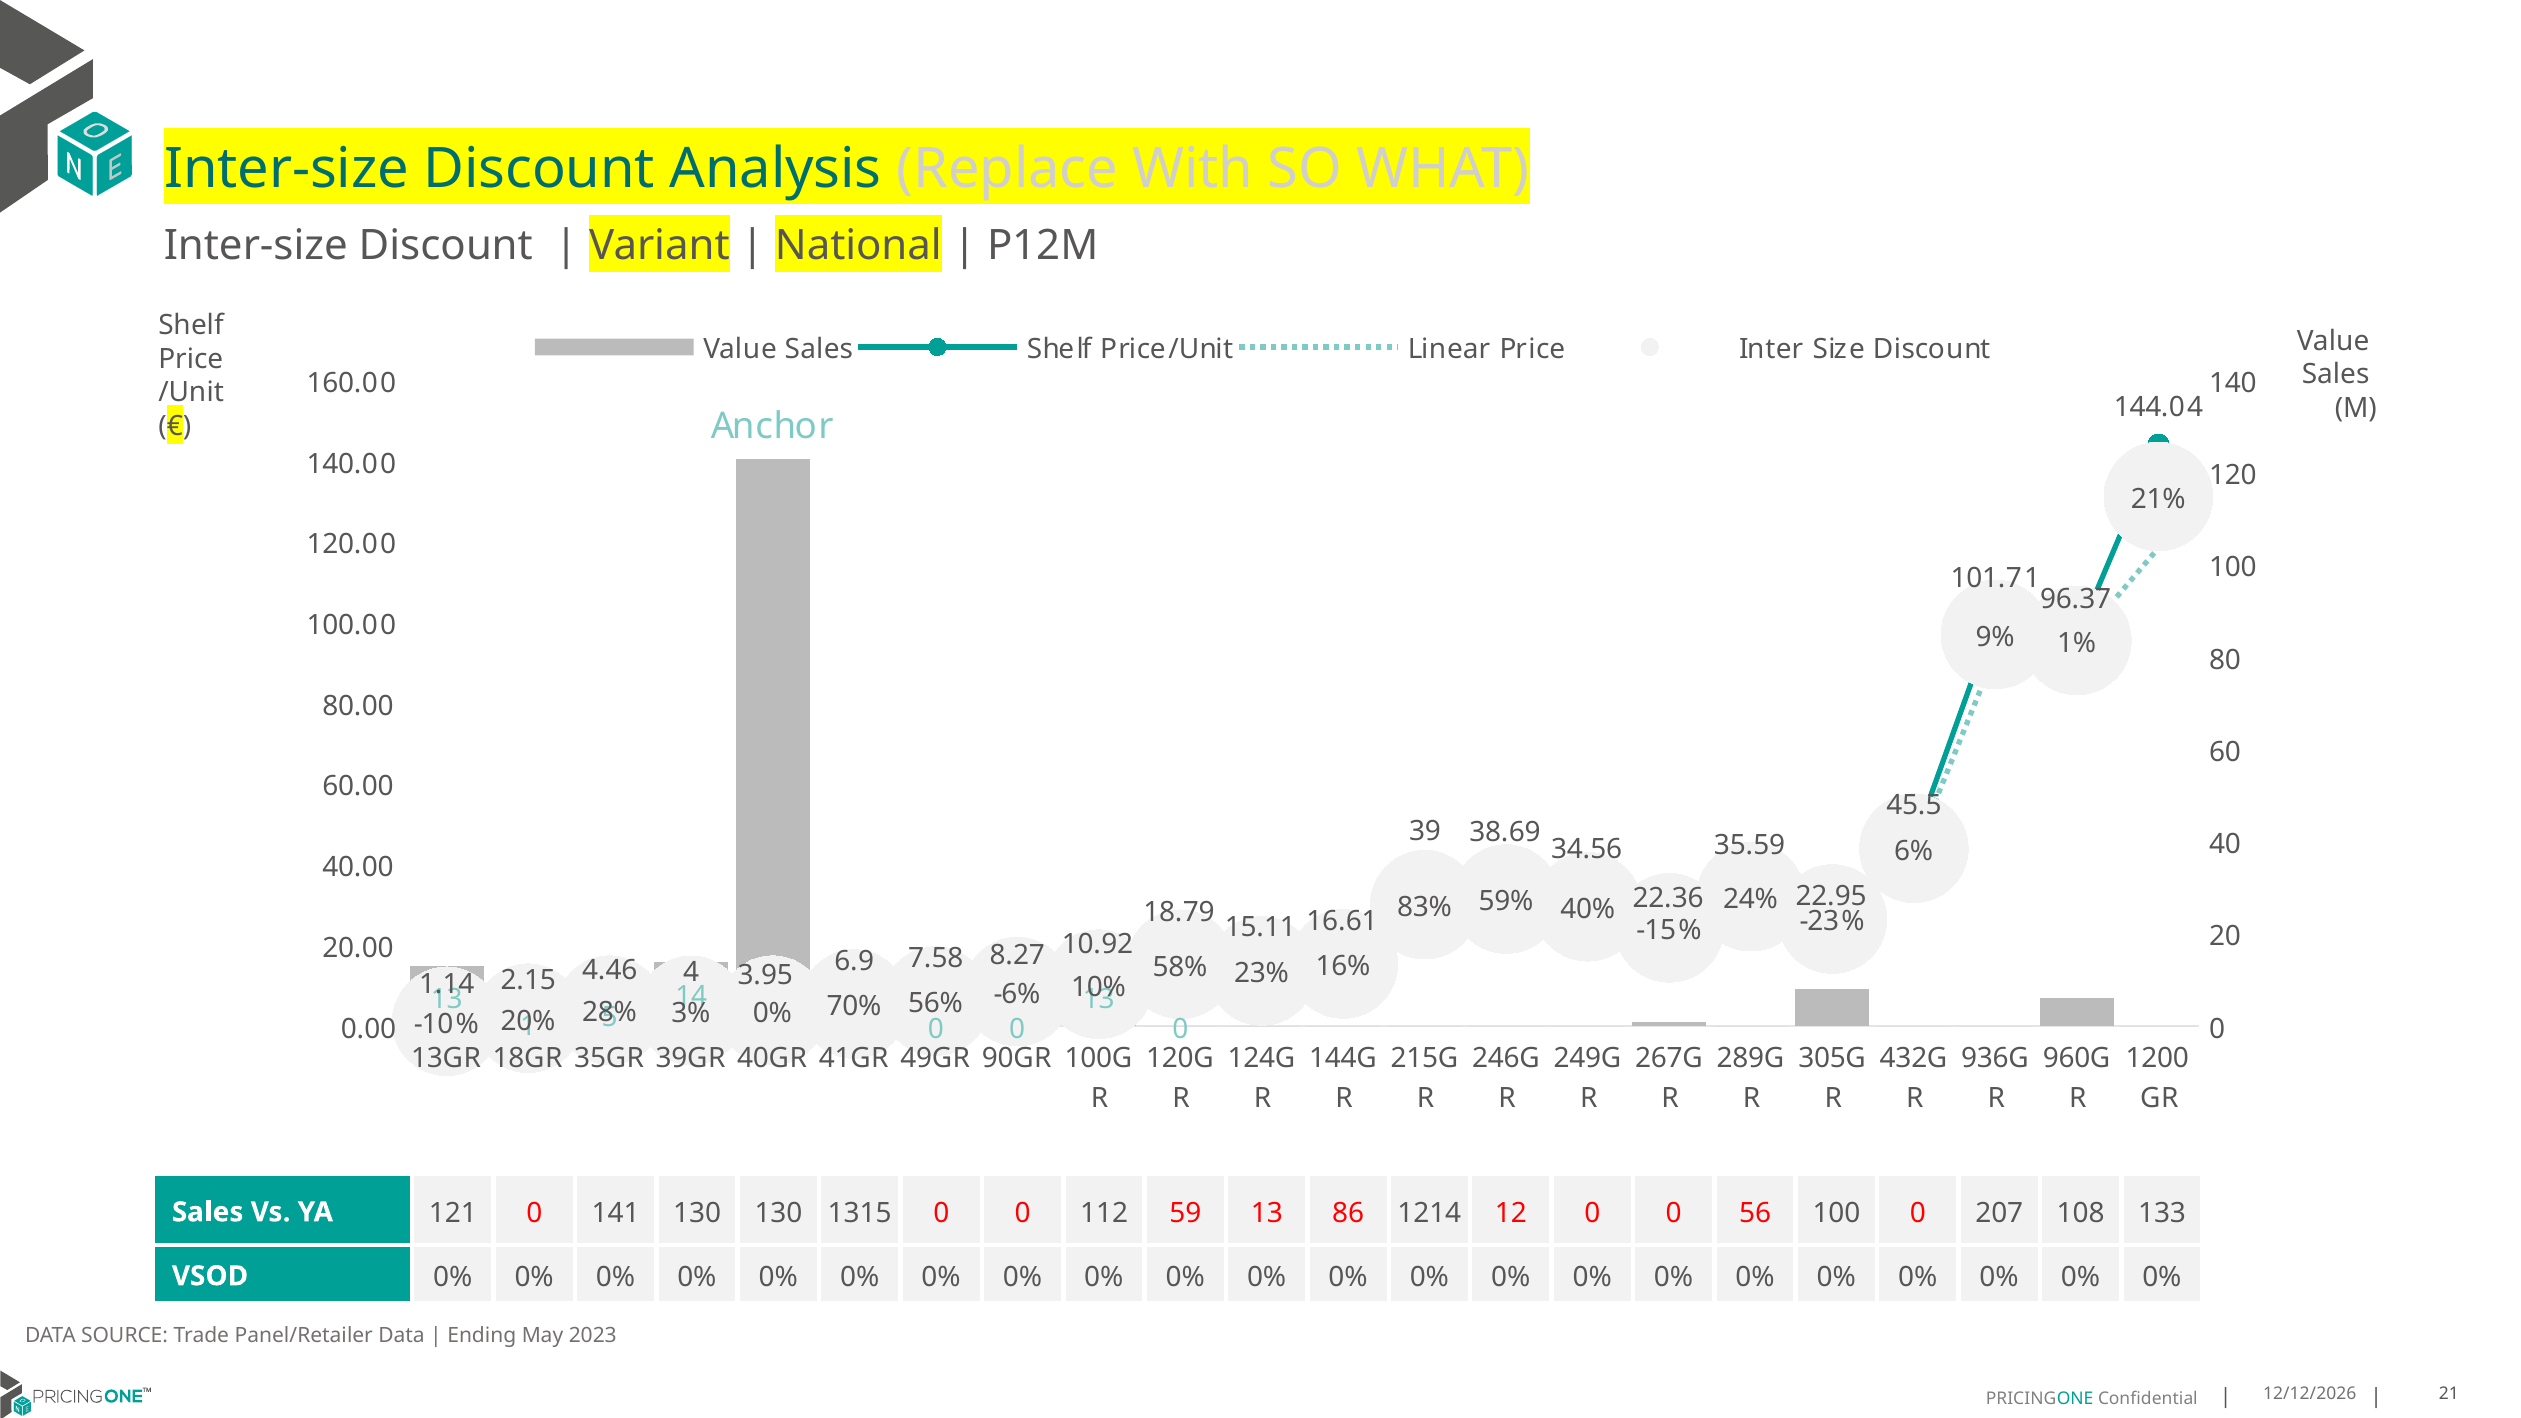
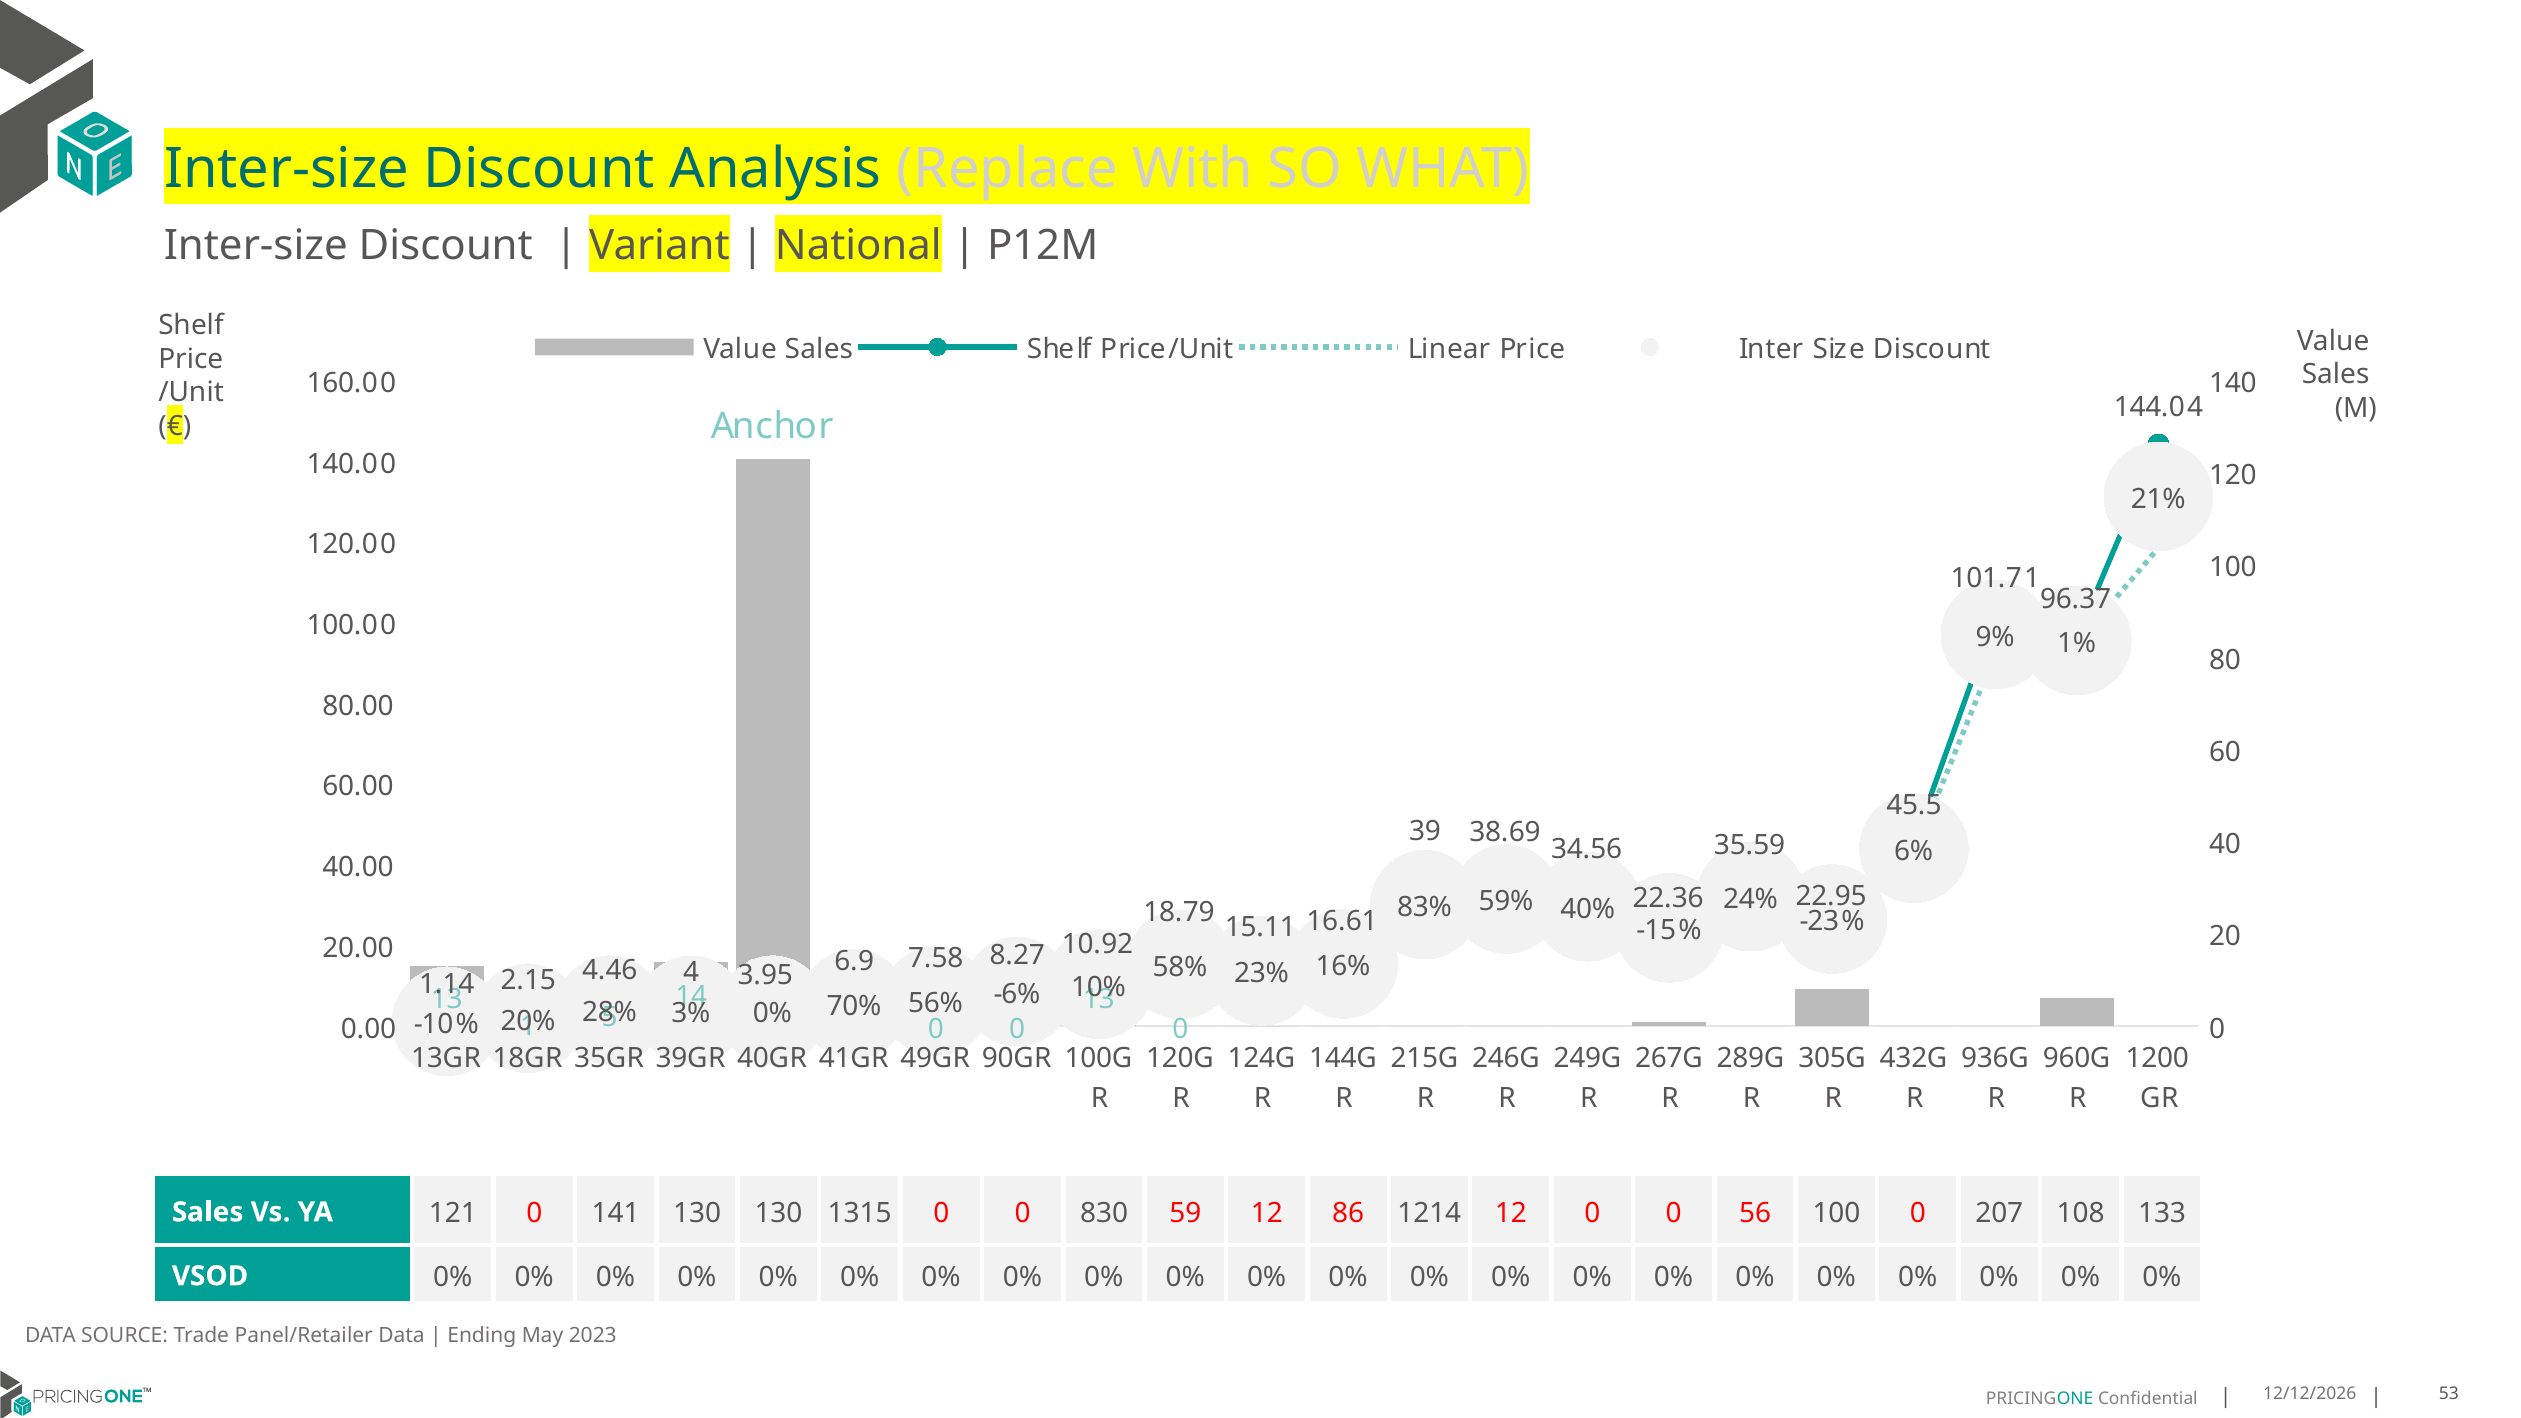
112: 112 -> 830
59 13: 13 -> 12
21: 21 -> 53
